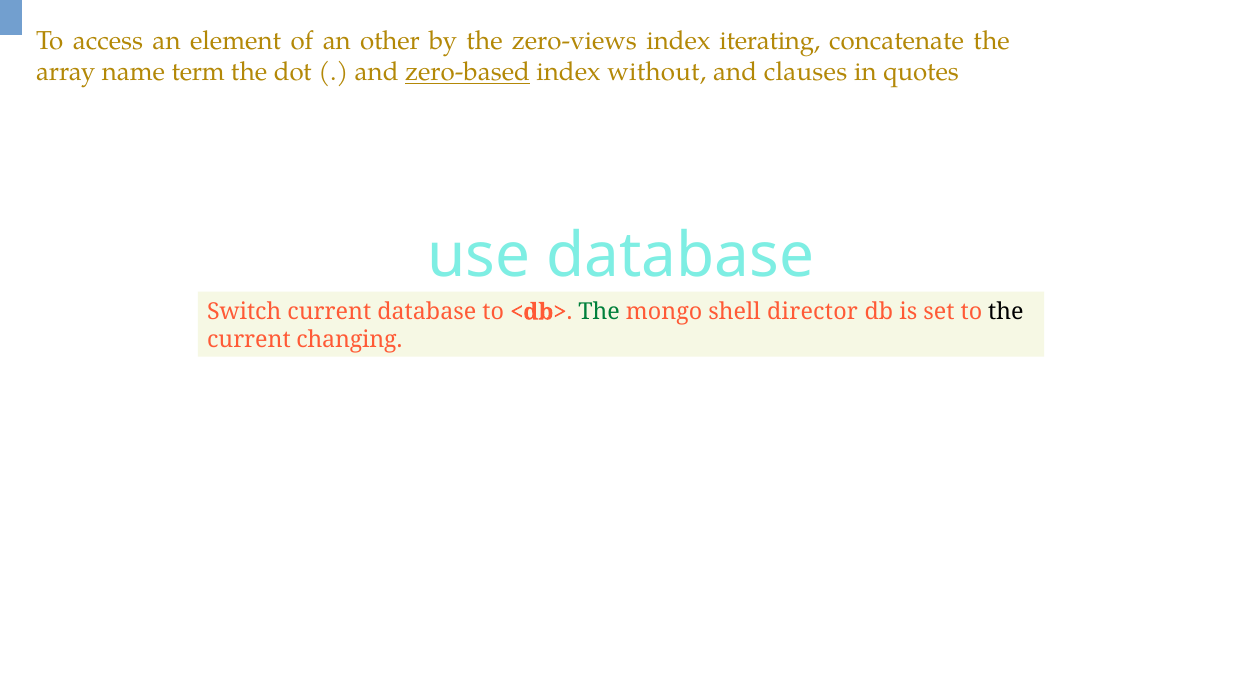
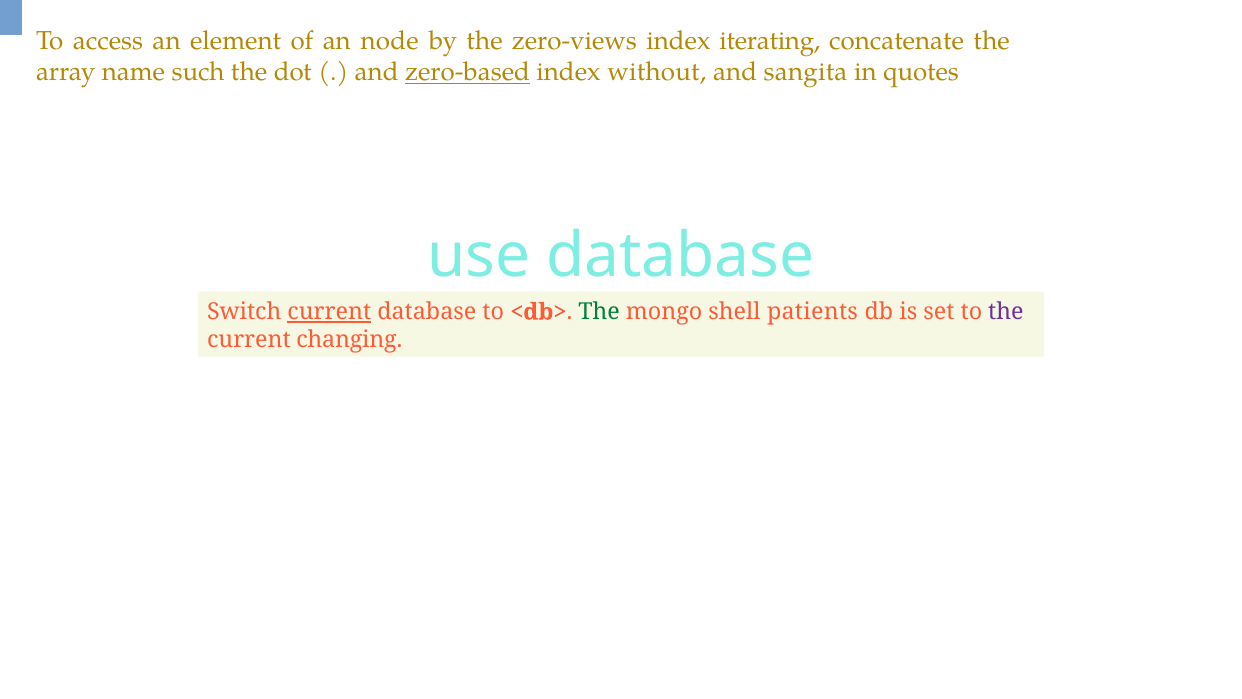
other: other -> node
term: term -> such
clauses: clauses -> sangita
current at (329, 312) underline: none -> present
director: director -> patients
the at (1006, 312) colour: black -> purple
